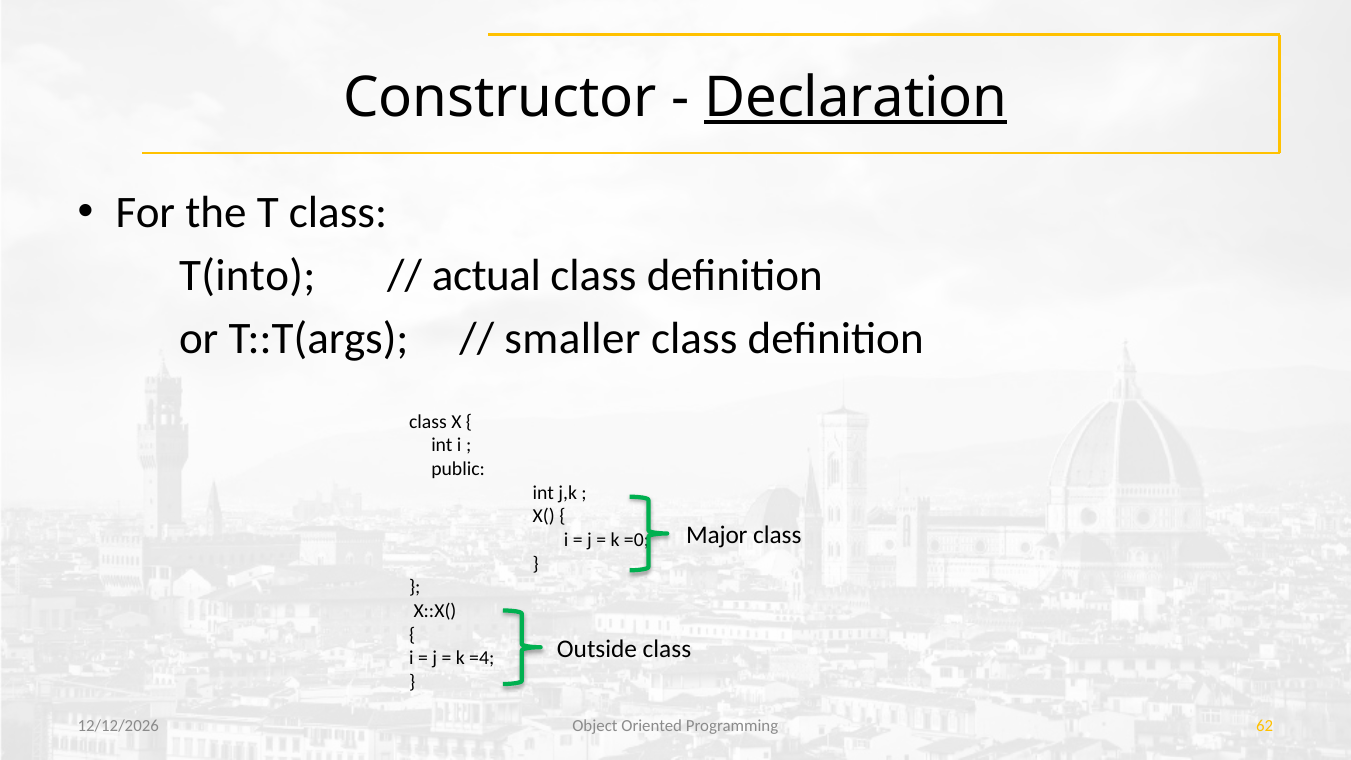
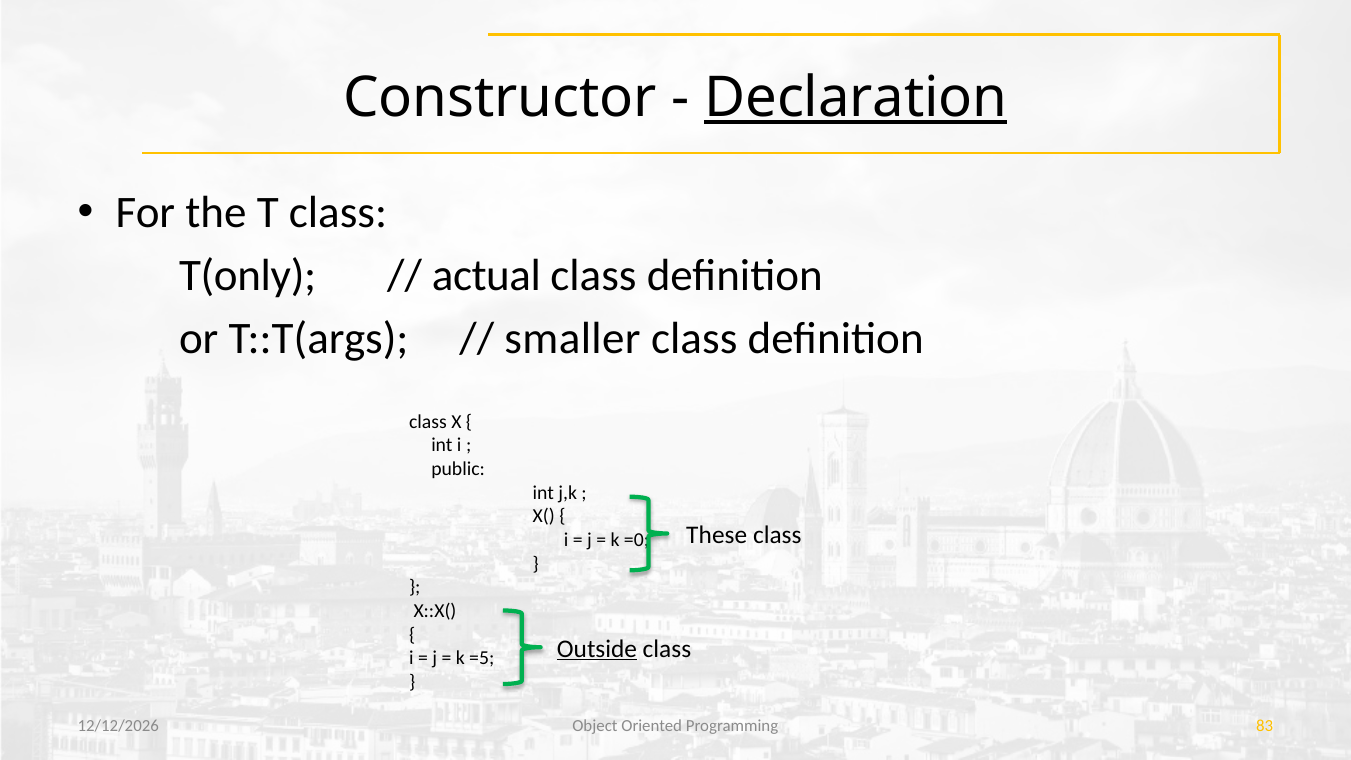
T(into: T(into -> T(only
Major: Major -> These
Outside underline: none -> present
=4: =4 -> =5
62: 62 -> 83
